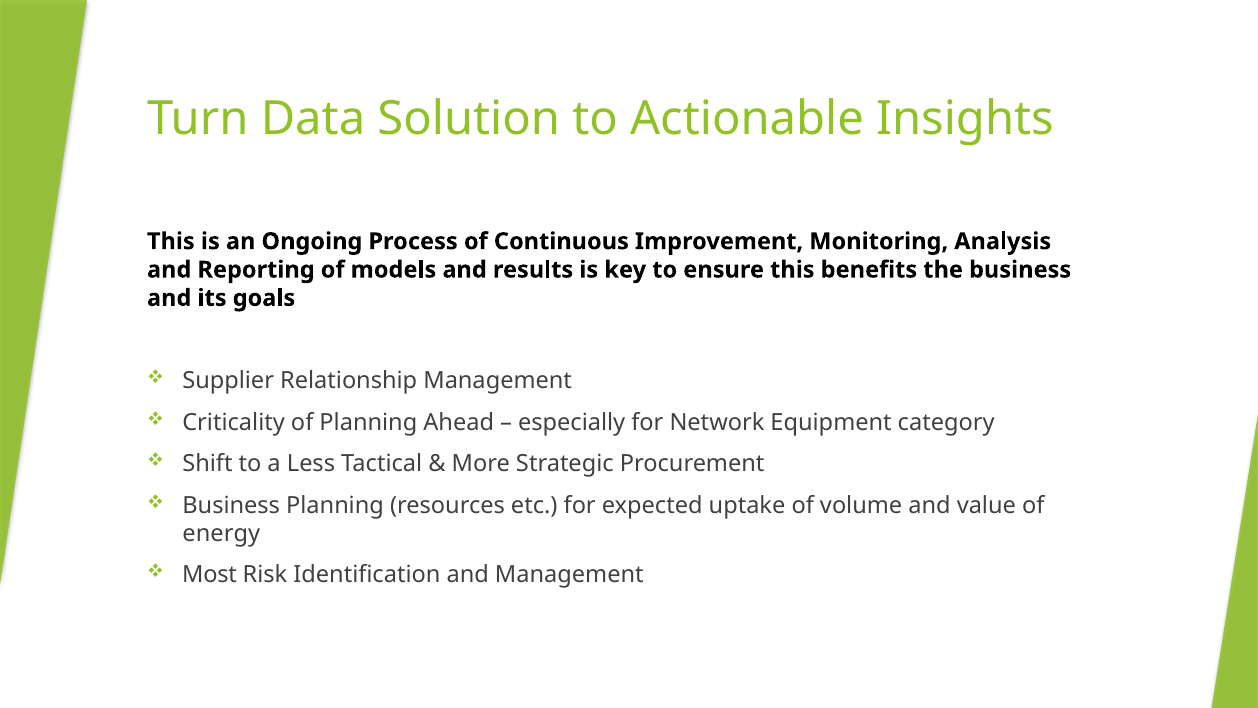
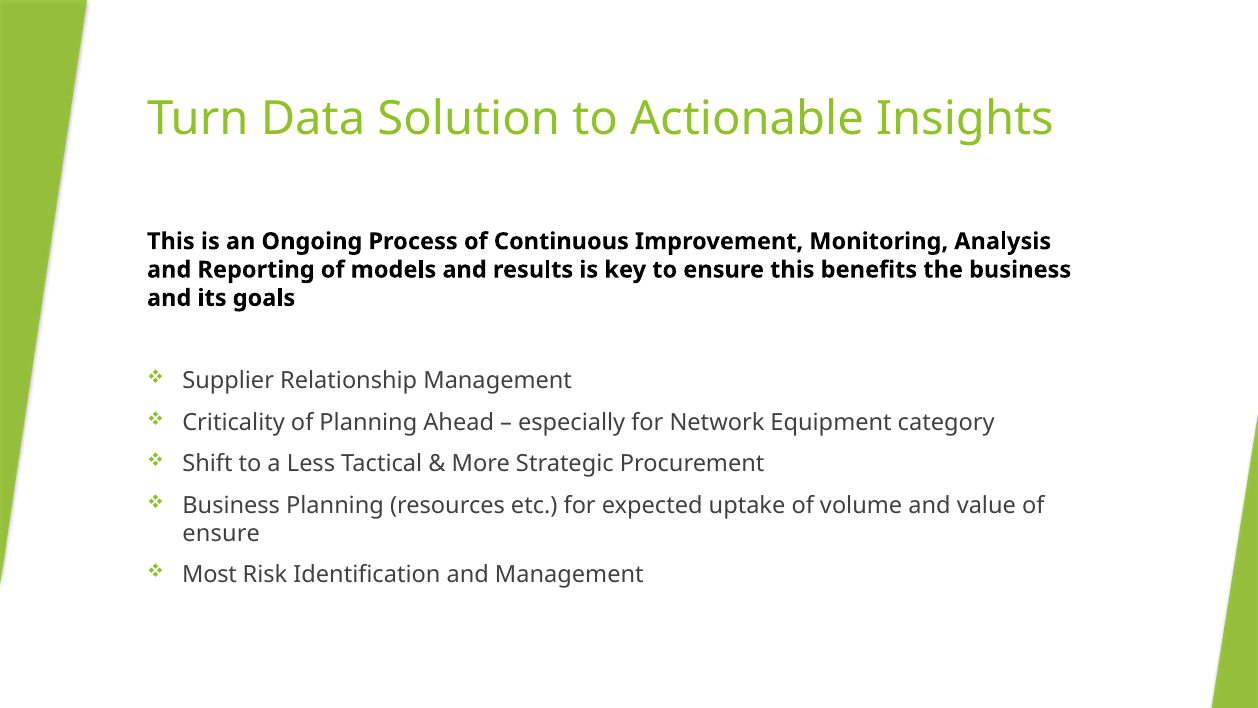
energy at (221, 533): energy -> ensure
